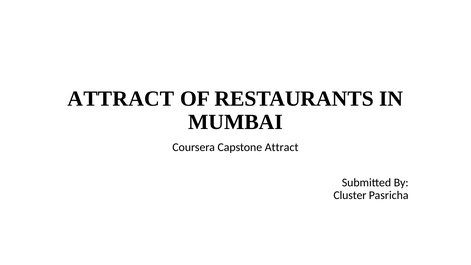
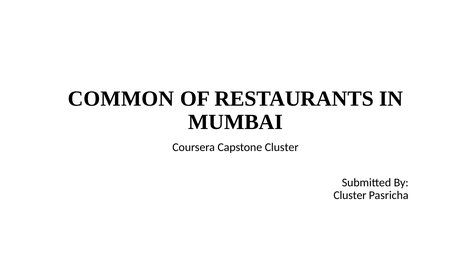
ATTRACT at (121, 99): ATTRACT -> COMMON
Capstone Attract: Attract -> Cluster
